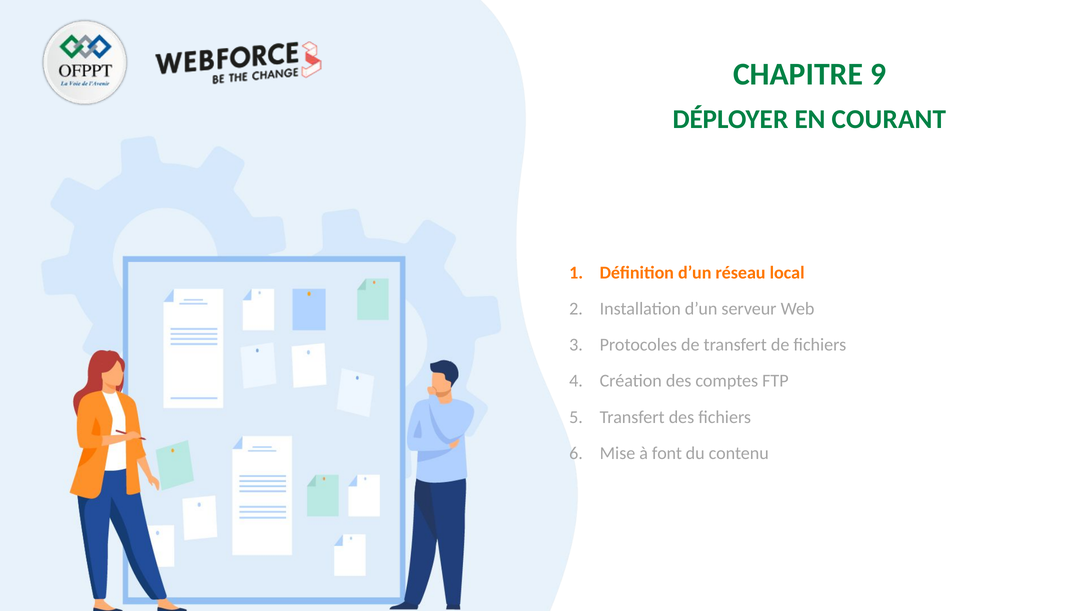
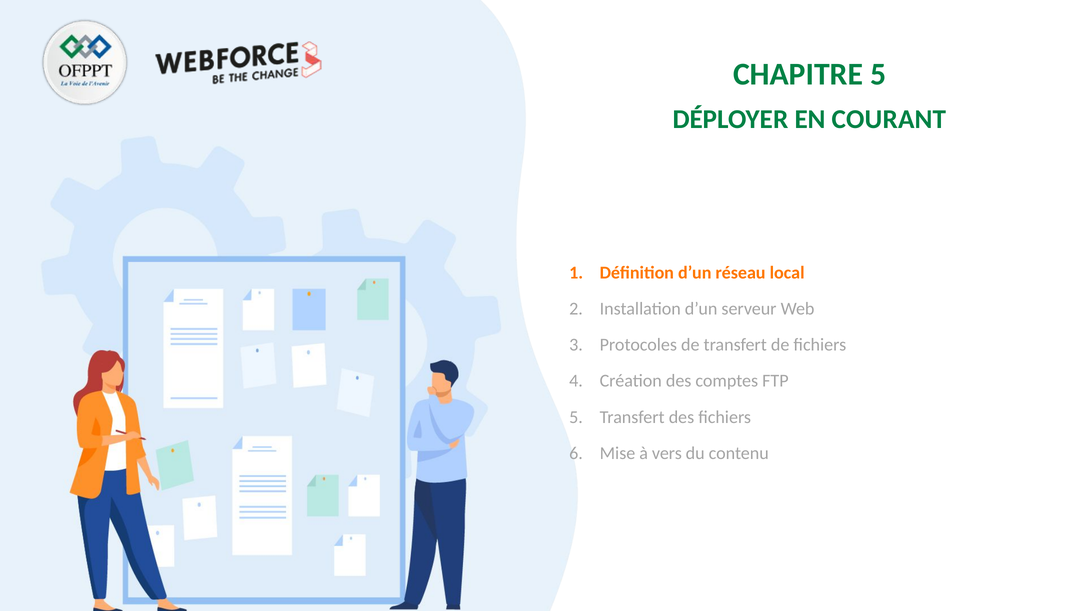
CHAPITRE 9: 9 -> 5
font: font -> vers
